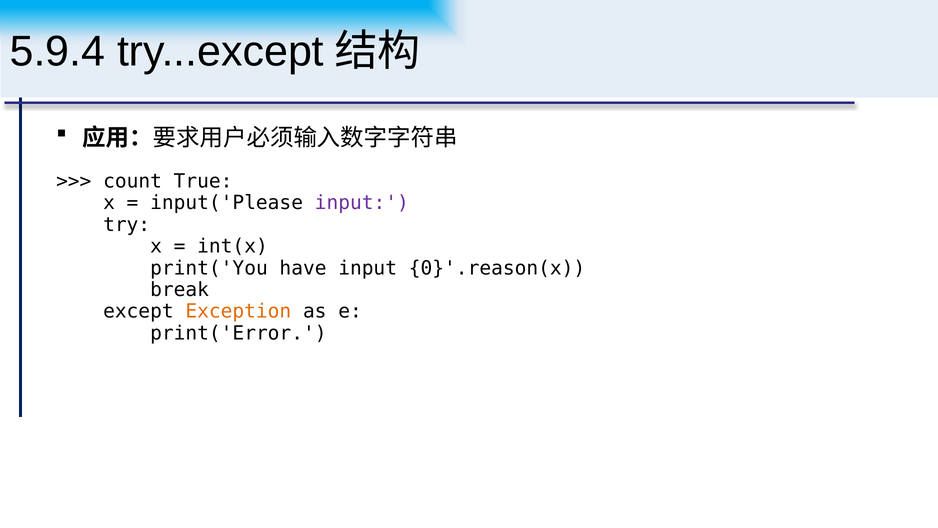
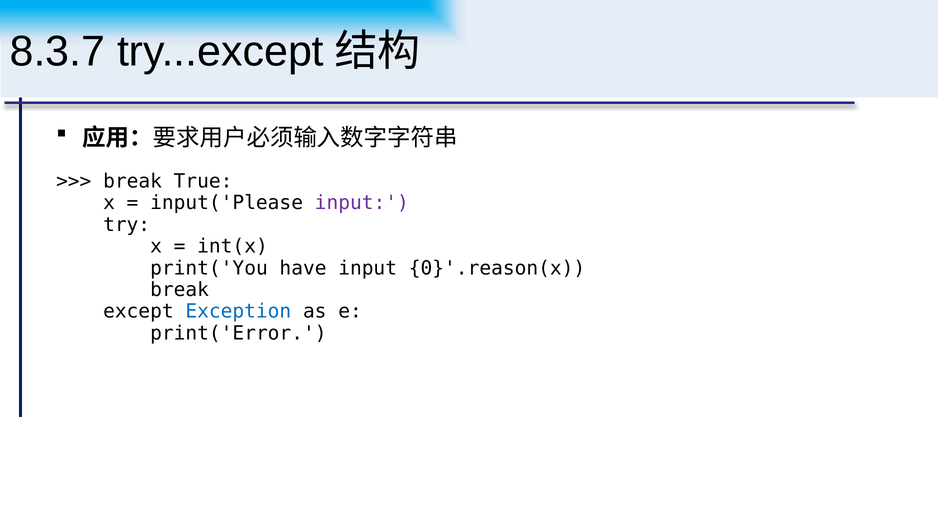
5.9.4: 5.9.4 -> 8.3.7
count at (133, 181): count -> break
Exception colour: orange -> blue
